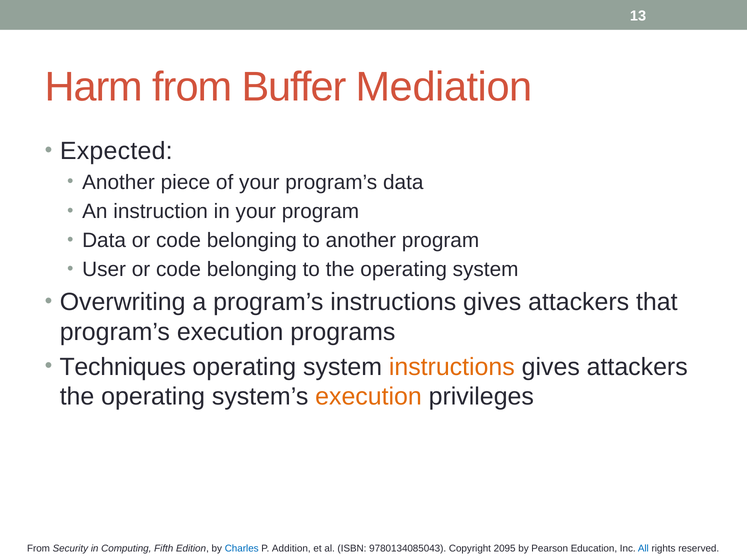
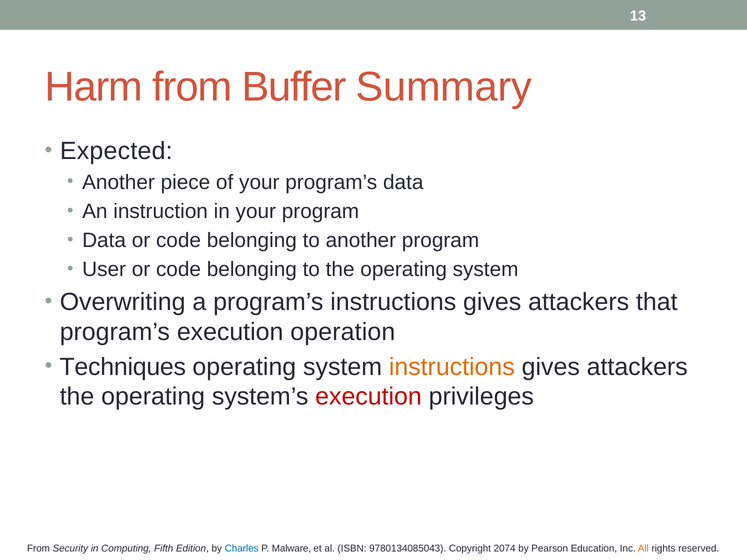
Mediation: Mediation -> Summary
programs: programs -> operation
execution at (368, 397) colour: orange -> red
Addition: Addition -> Malware
2095: 2095 -> 2074
All colour: blue -> orange
